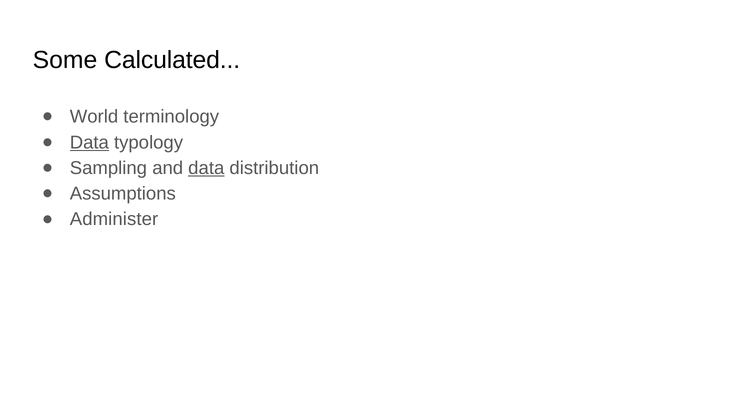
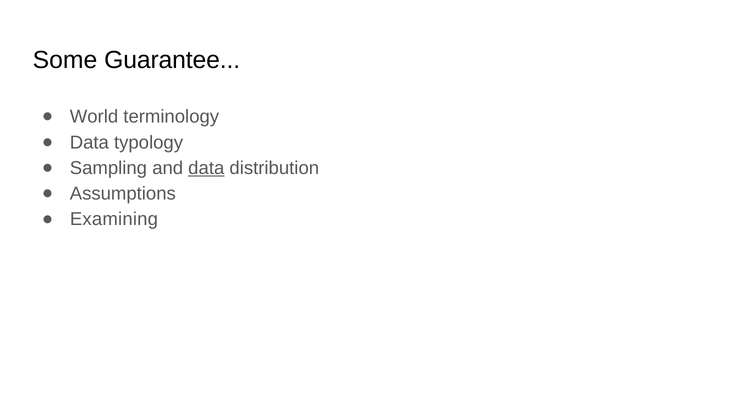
Calculated: Calculated -> Guarantee
Data at (89, 142) underline: present -> none
Administer: Administer -> Examining
